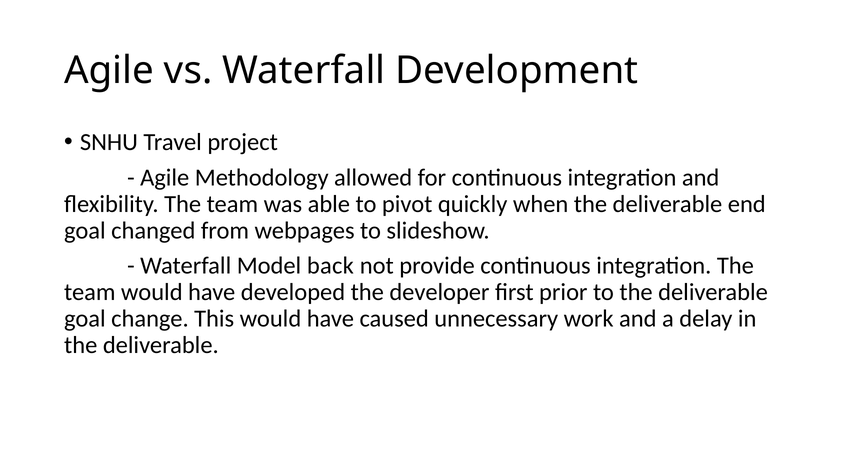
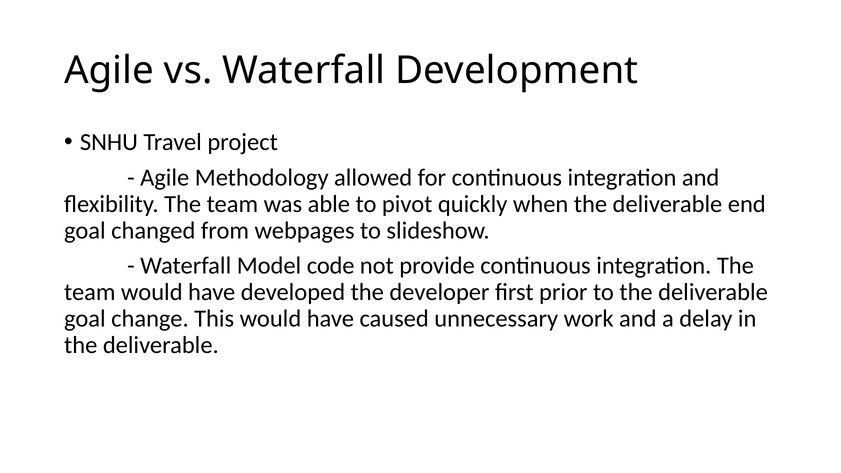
back: back -> code
